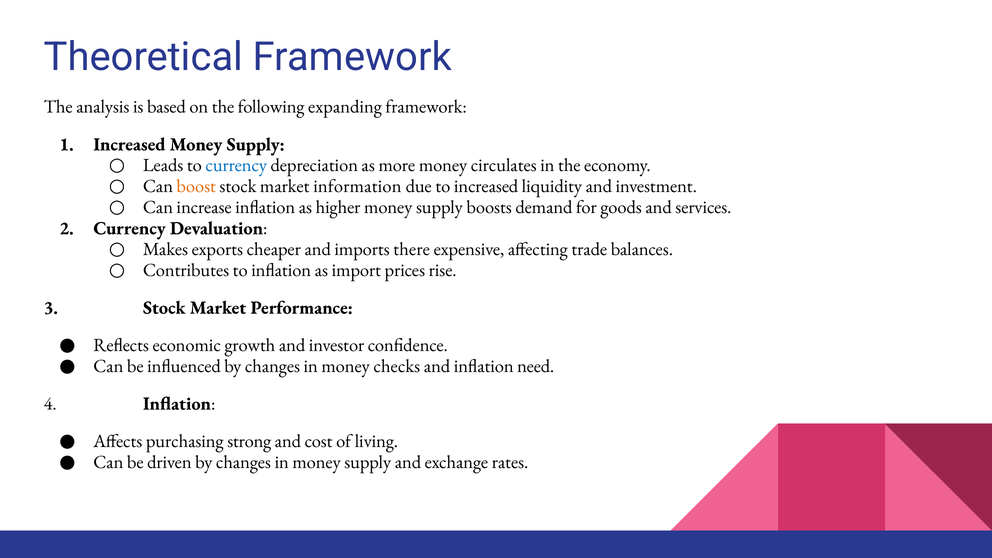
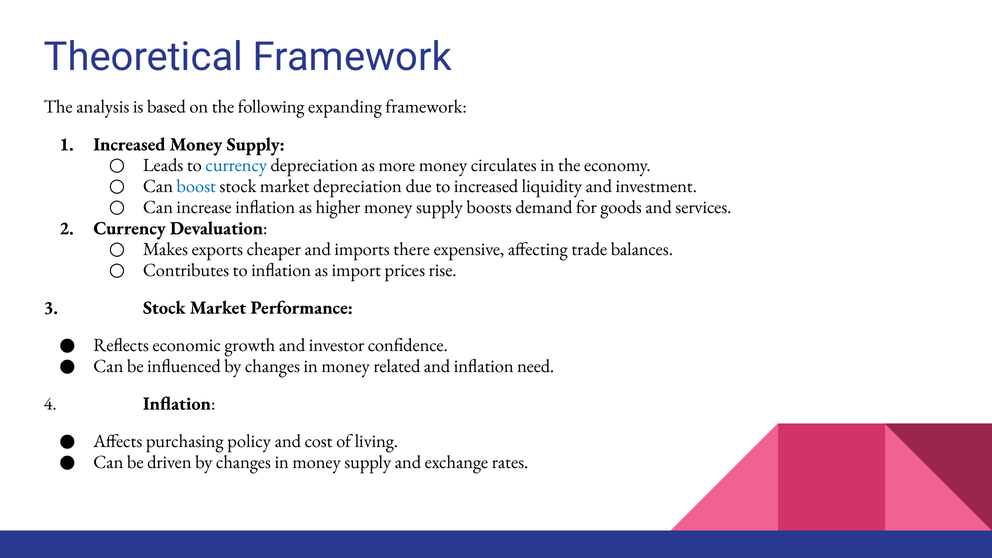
boost colour: orange -> blue
market information: information -> depreciation
checks: checks -> related
strong: strong -> policy
